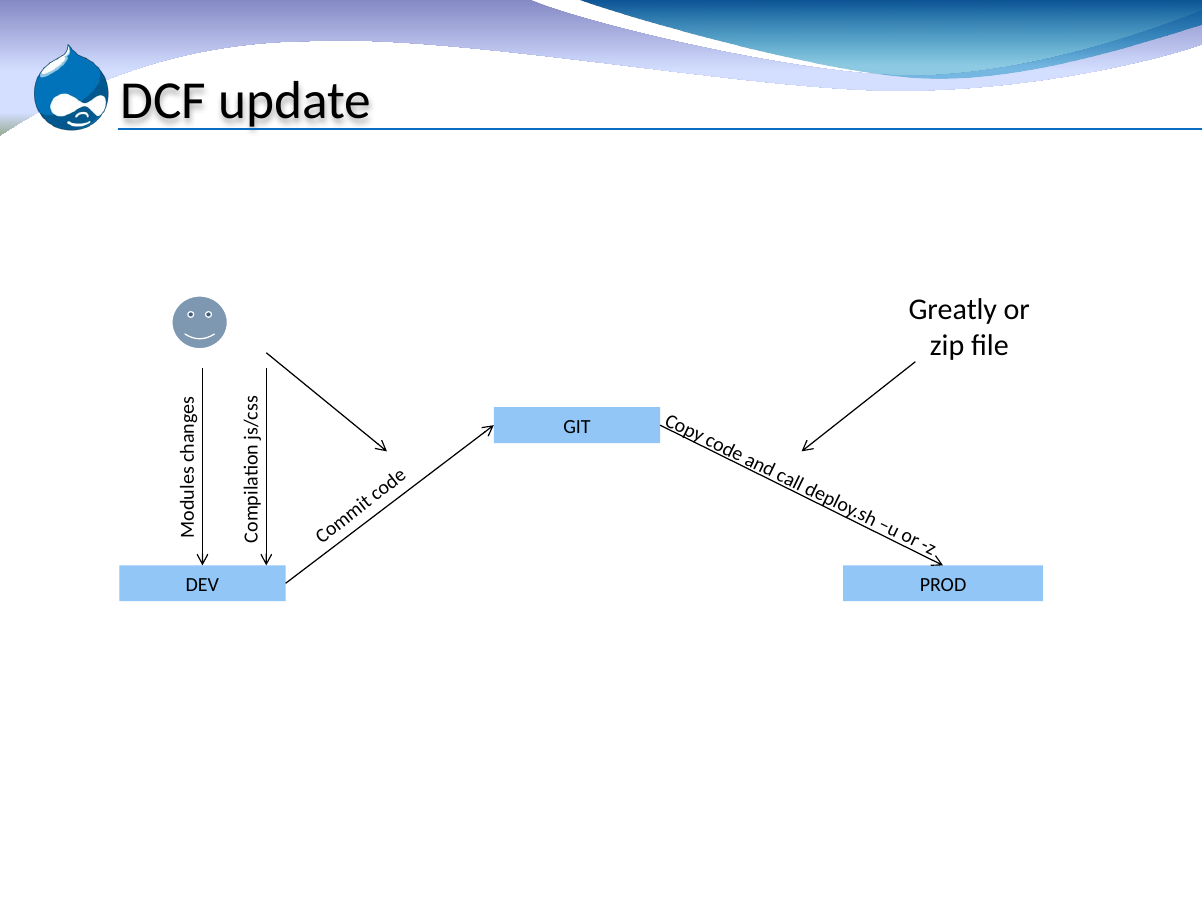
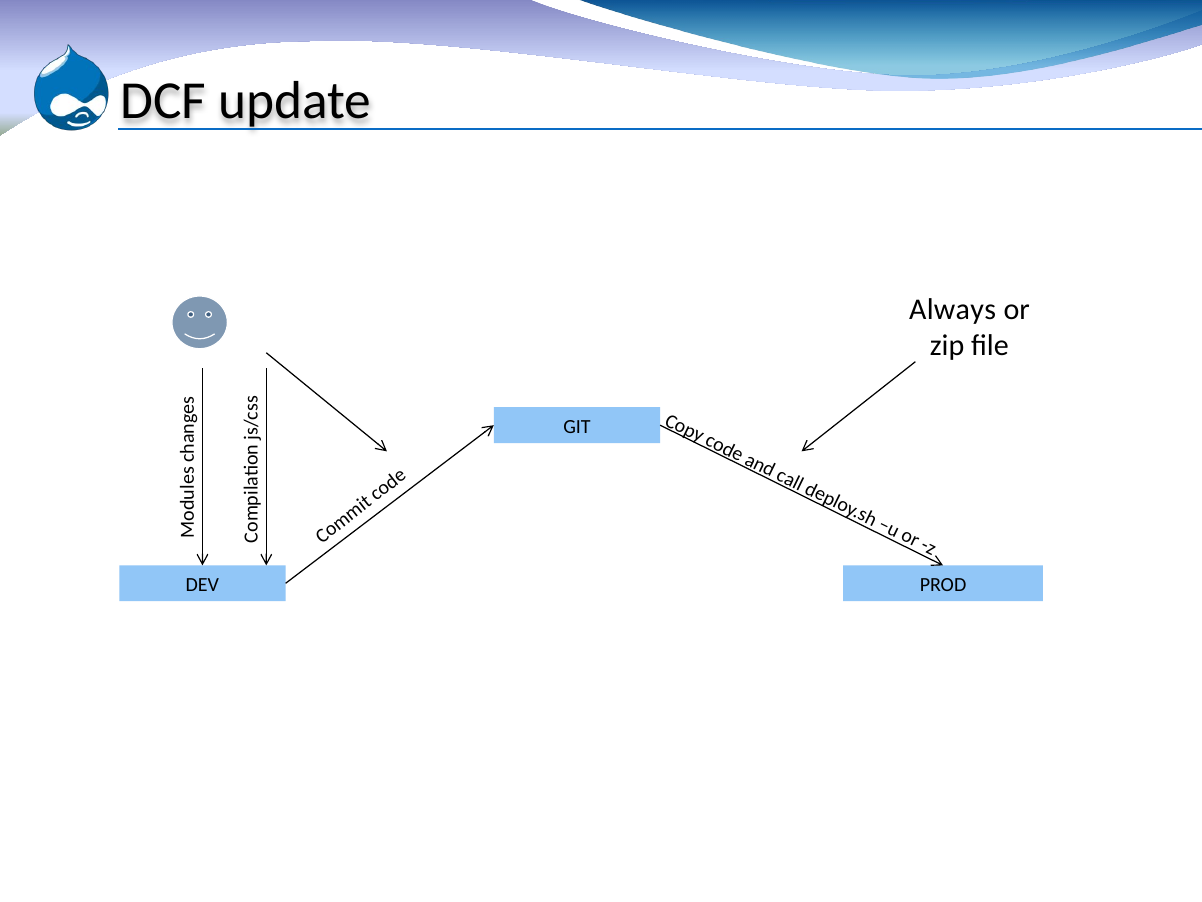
Greatly: Greatly -> Always
